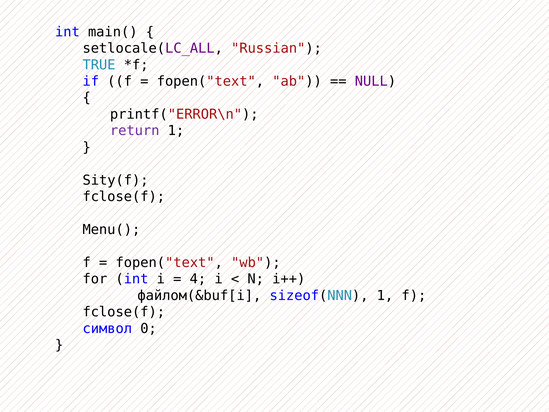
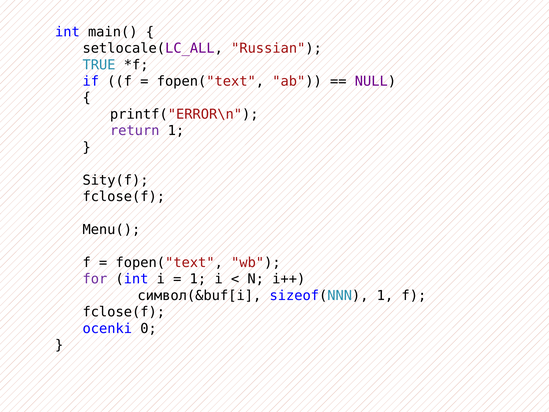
for colour: black -> purple
4 at (198, 279): 4 -> 1
файлом(&buf[i: файлом(&buf[i -> символ(&buf[i
символ: символ -> ocenki
